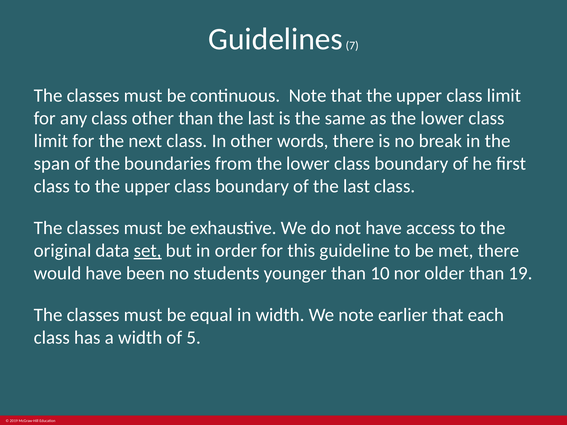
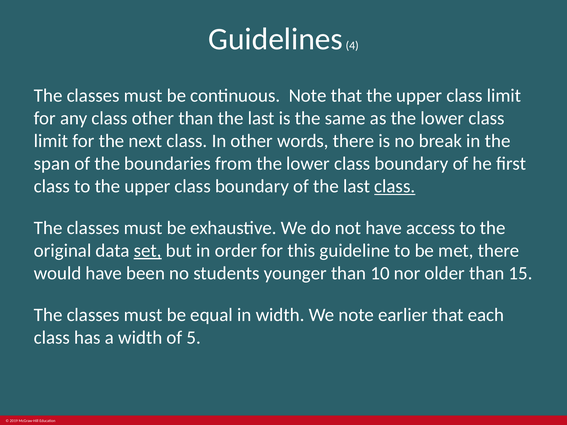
7: 7 -> 4
class at (395, 186) underline: none -> present
19: 19 -> 15
